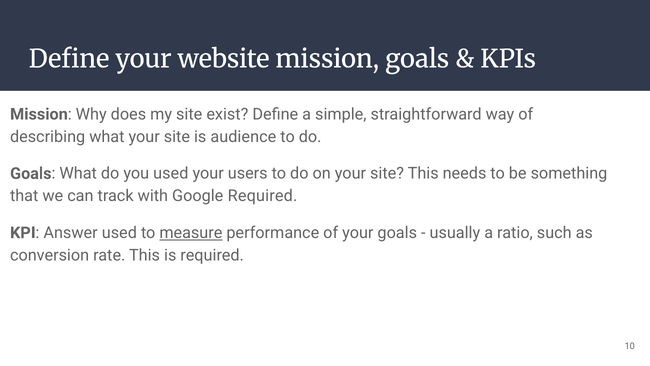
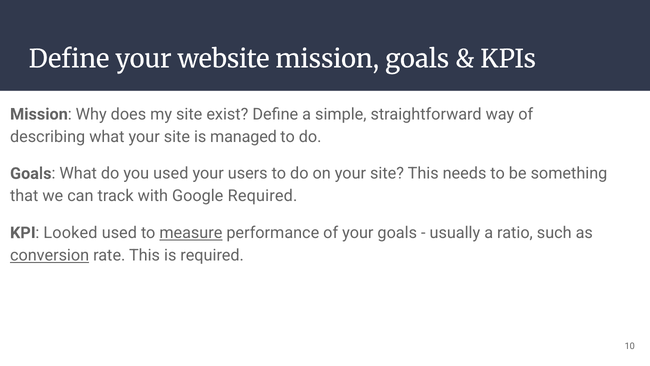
audience: audience -> managed
Answer: Answer -> Looked
conversion underline: none -> present
